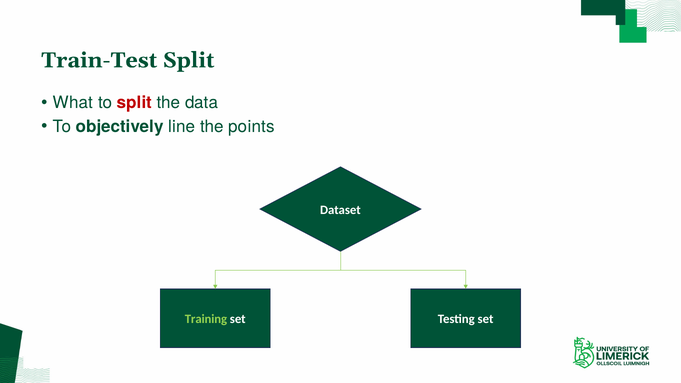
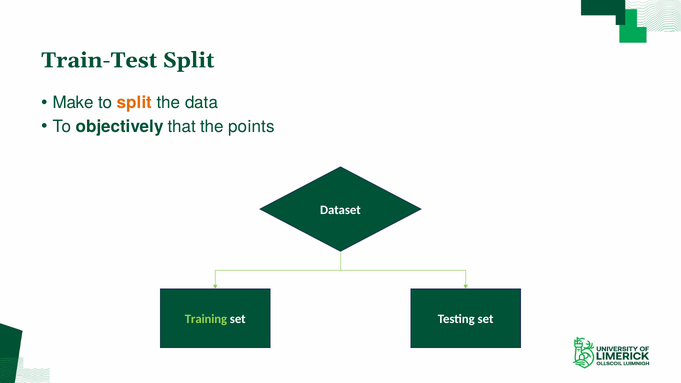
What: What -> Make
split at (134, 103) colour: red -> orange
line: line -> that
